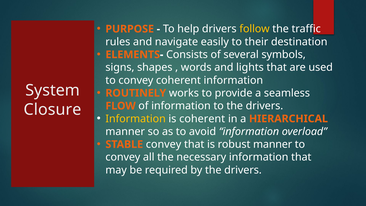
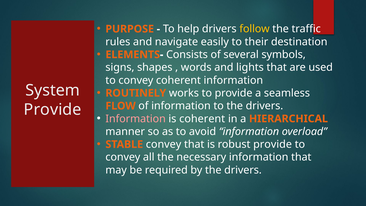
Closure at (53, 109): Closure -> Provide
Information at (136, 119) colour: yellow -> pink
robust manner: manner -> provide
